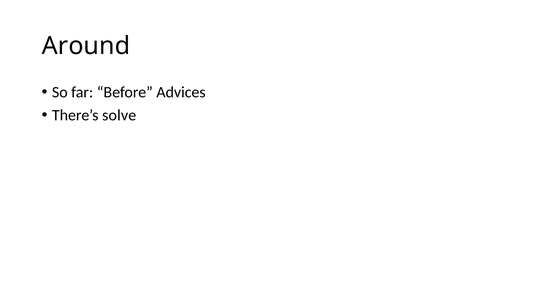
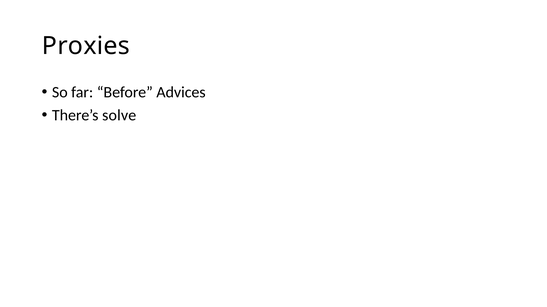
Around: Around -> Proxies
